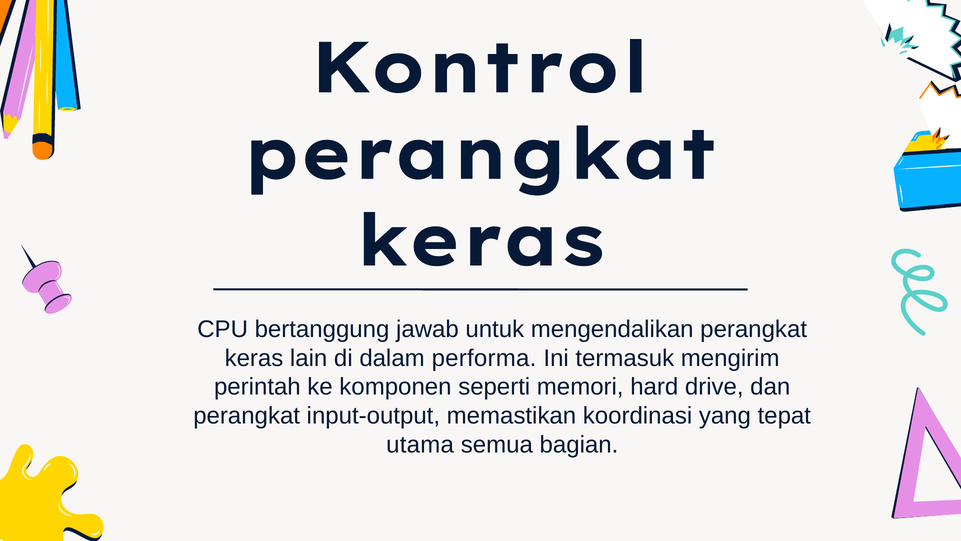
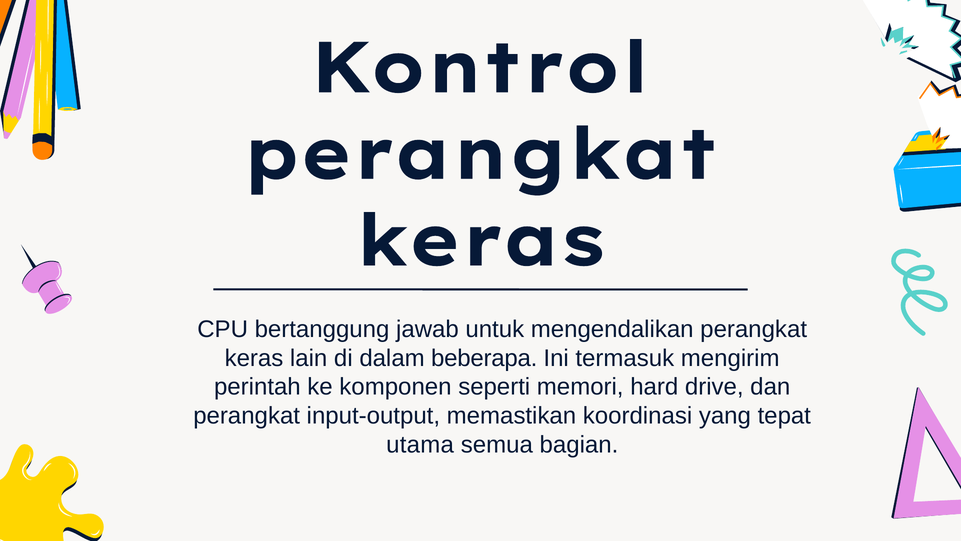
performa: performa -> beberapa
